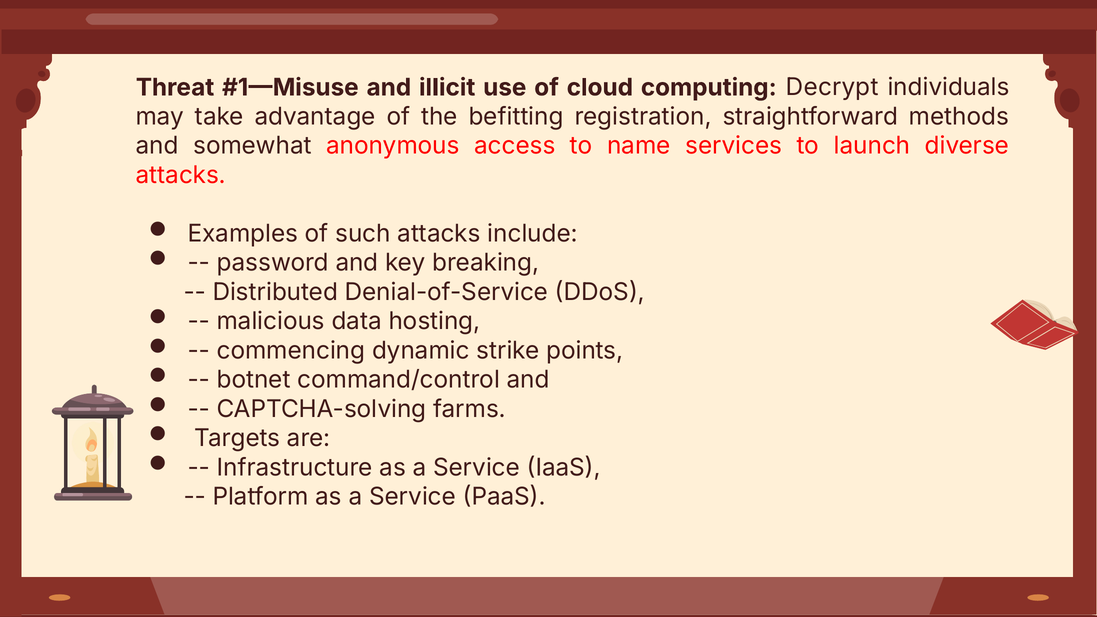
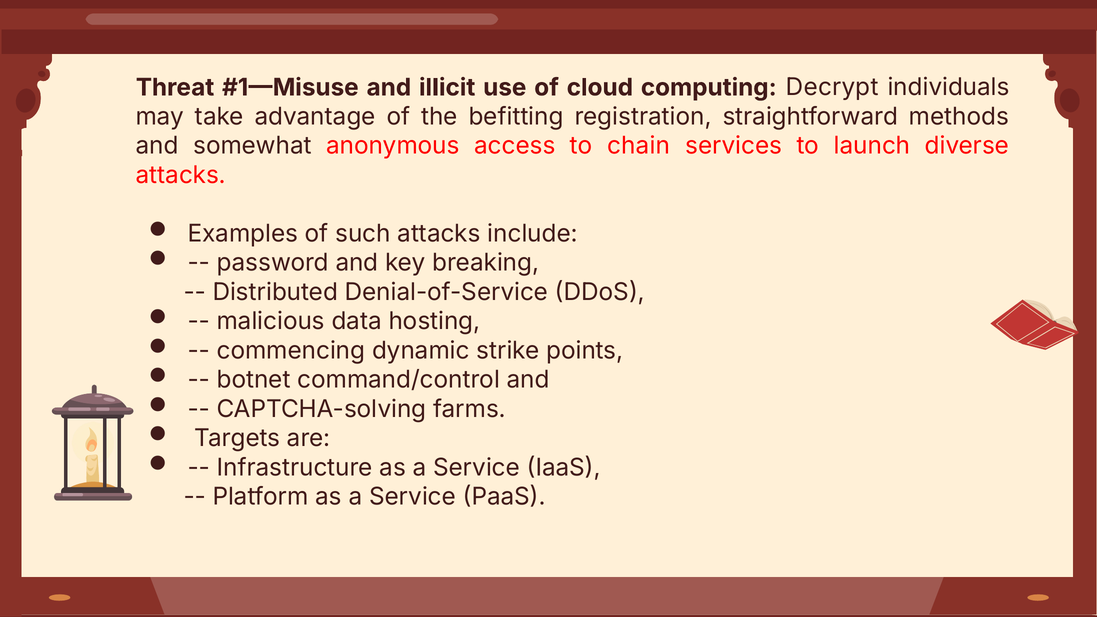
name: name -> chain
